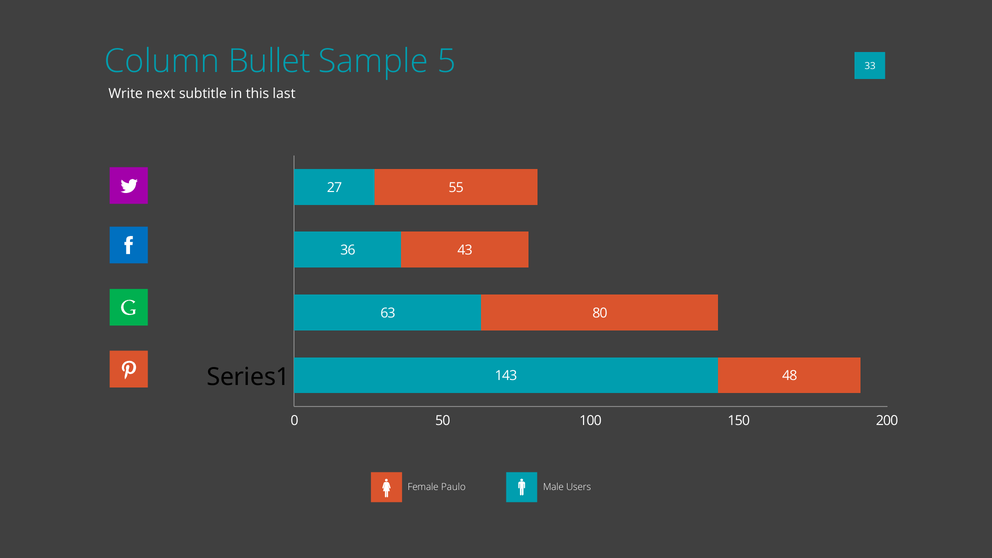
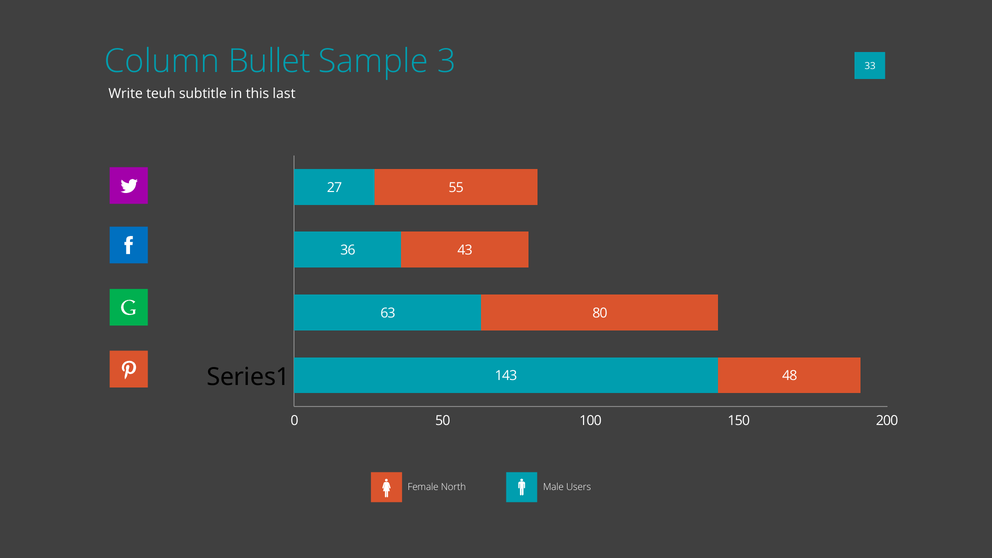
5: 5 -> 3
next: next -> teuh
Paulo: Paulo -> North
